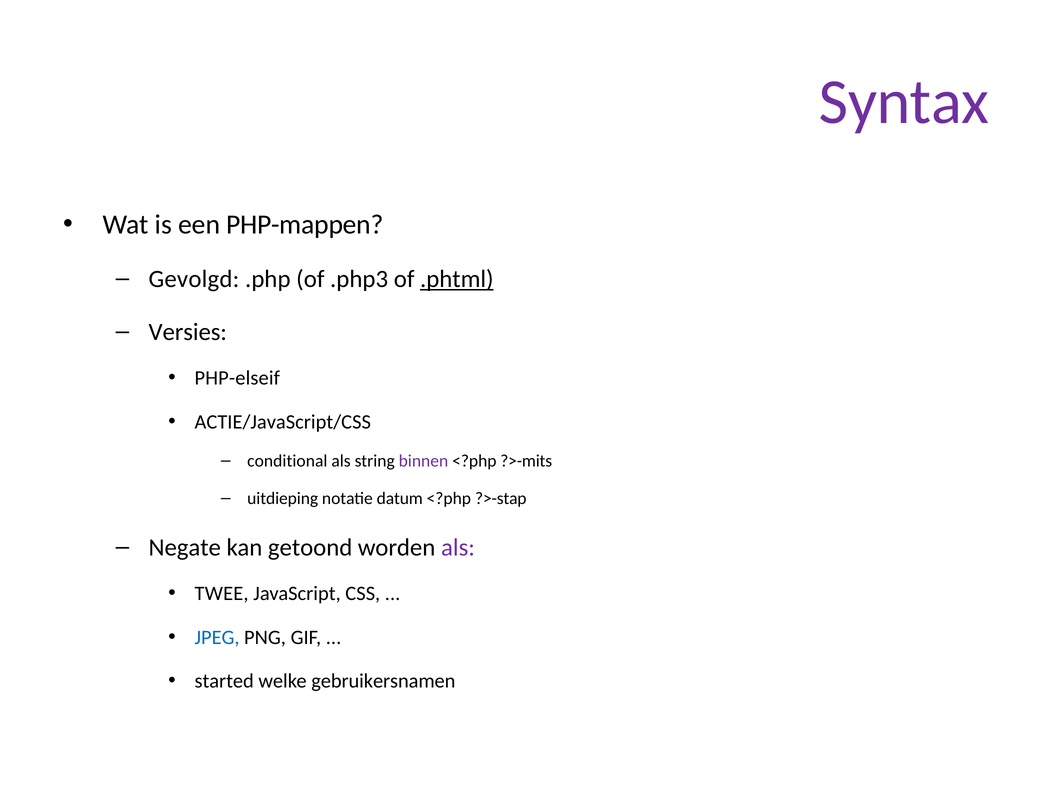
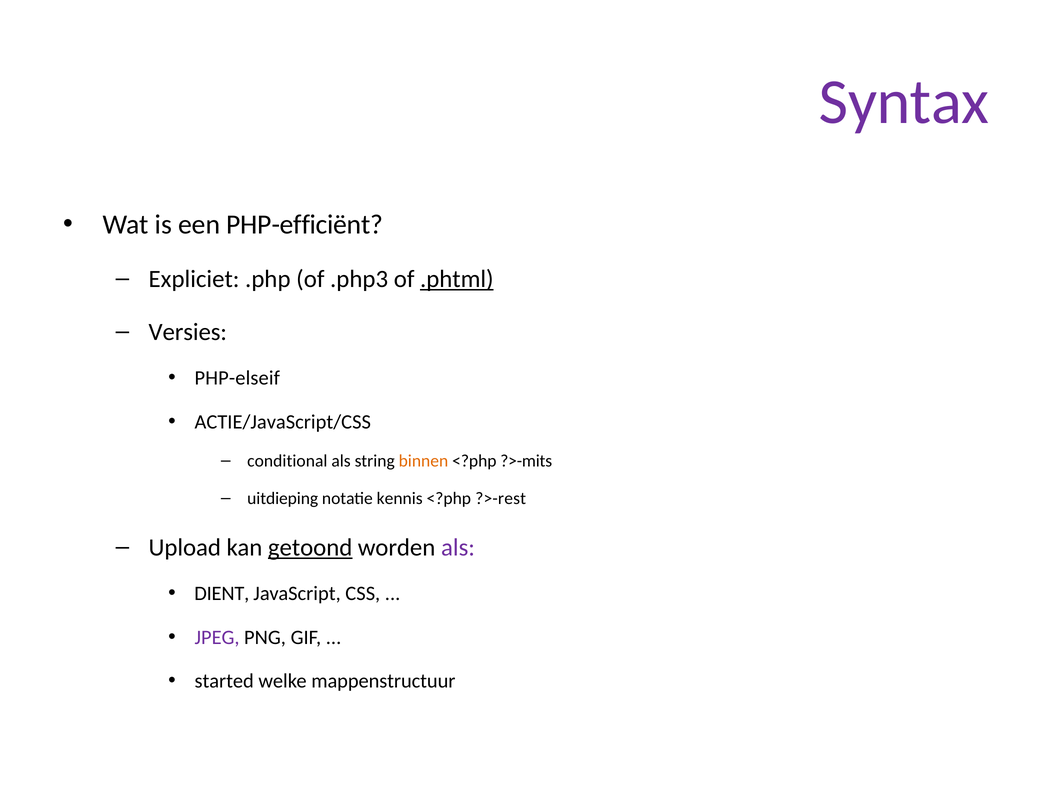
PHP-mappen: PHP-mappen -> PHP-efficiënt
Gevolgd: Gevolgd -> Expliciet
binnen colour: purple -> orange
datum: datum -> kennis
?>-stap: ?>-stap -> ?>-rest
Negate: Negate -> Upload
getoond underline: none -> present
TWEE: TWEE -> DIENT
JPEG colour: blue -> purple
gebruikersnamen: gebruikersnamen -> mappenstructuur
